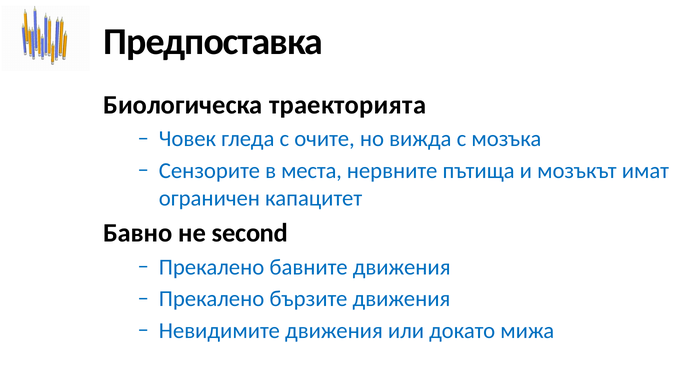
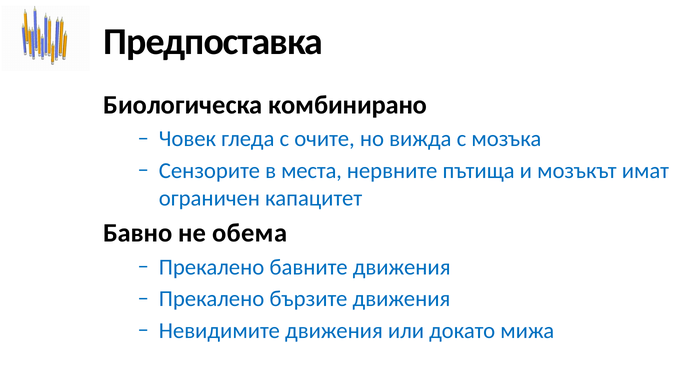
траекторията: траекторията -> комбинирано
second: second -> обема
